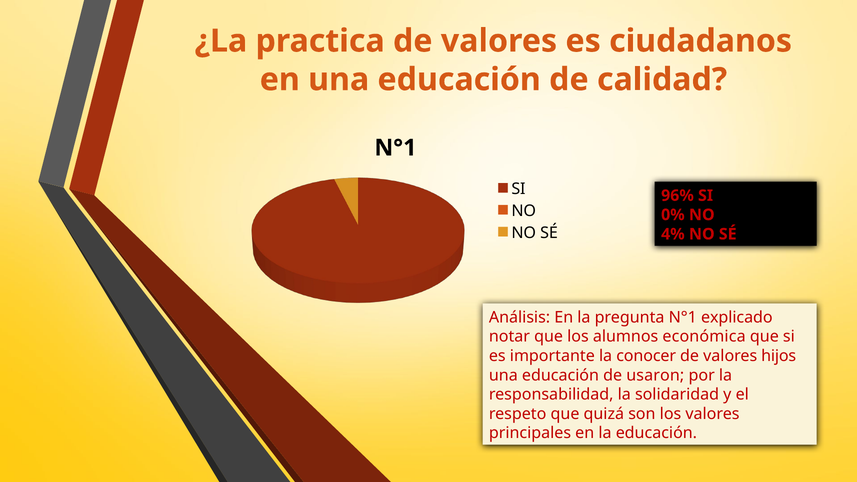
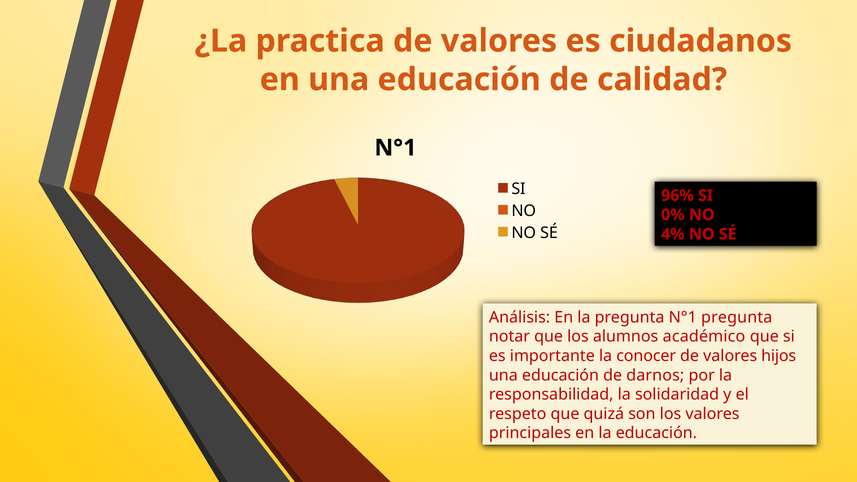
N°1 explicado: explicado -> pregunta
económica: económica -> académico
usaron: usaron -> darnos
